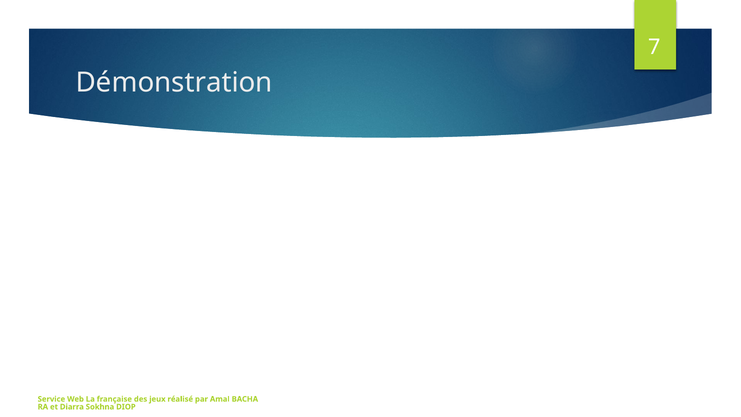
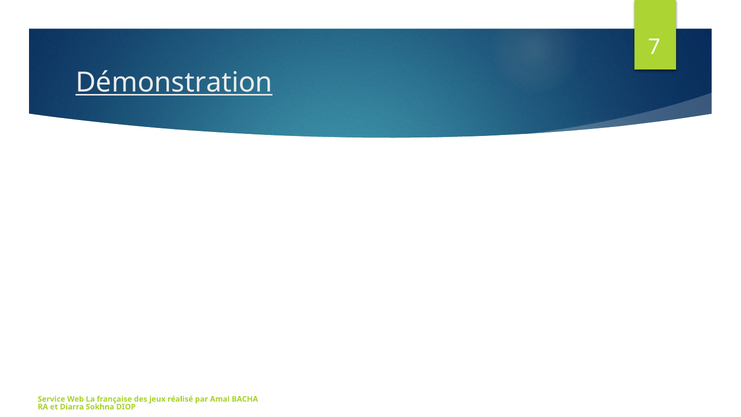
Démonstration underline: none -> present
